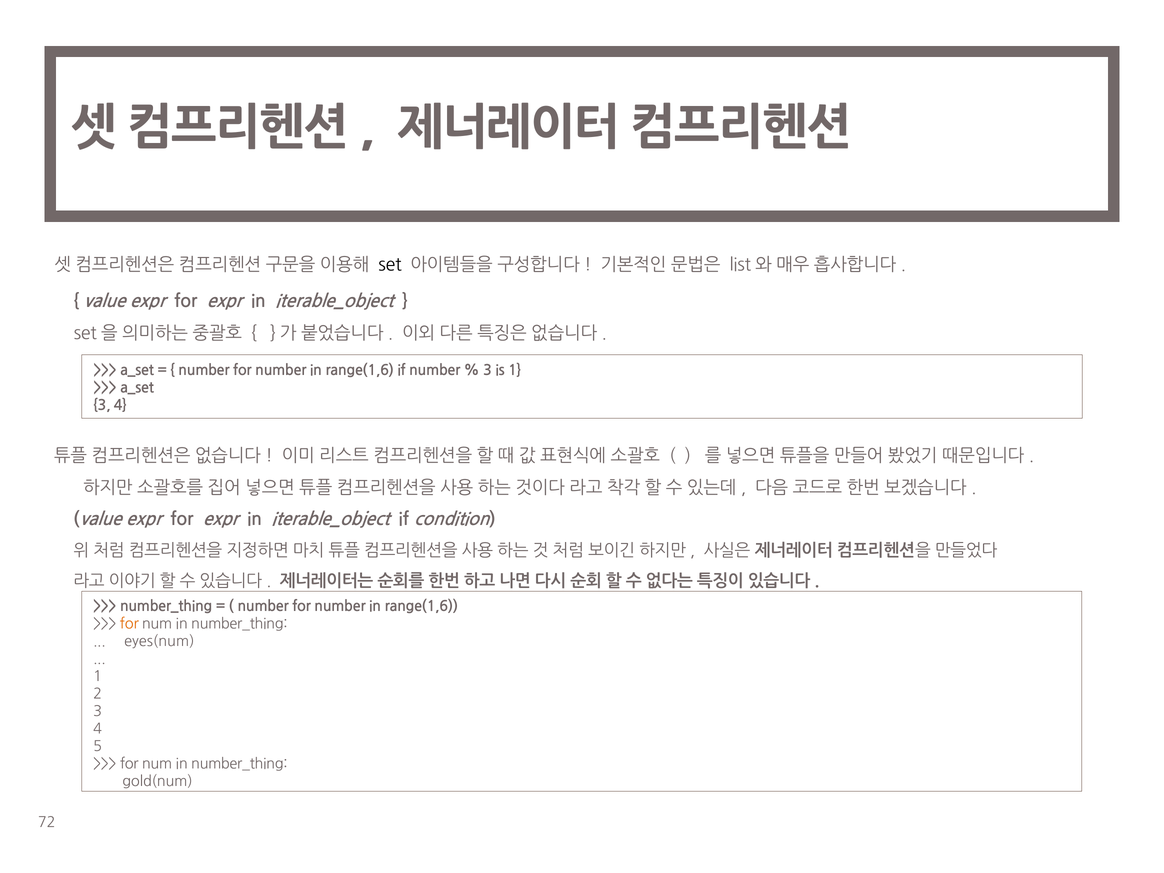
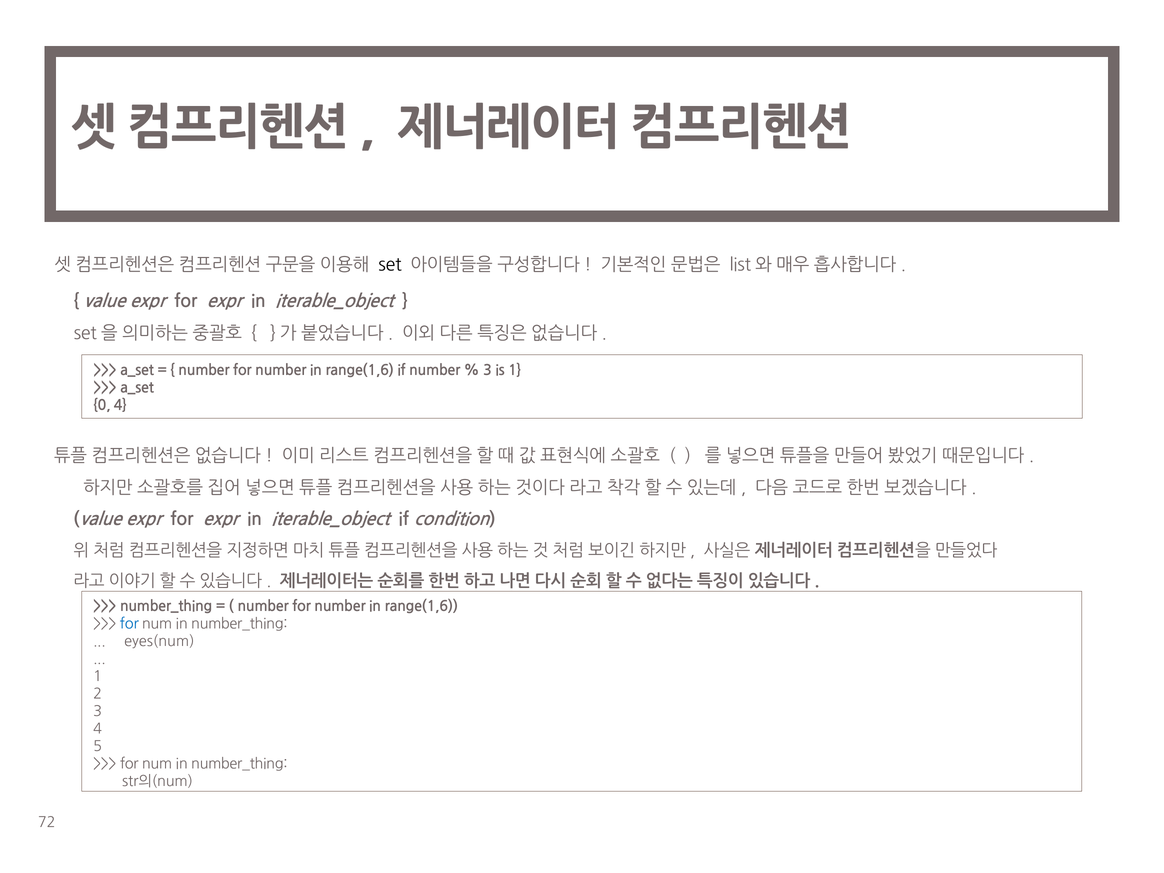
3 at (102, 405): 3 -> 0
for at (129, 624) colour: orange -> blue
gold(num: gold(num -> str의(num
